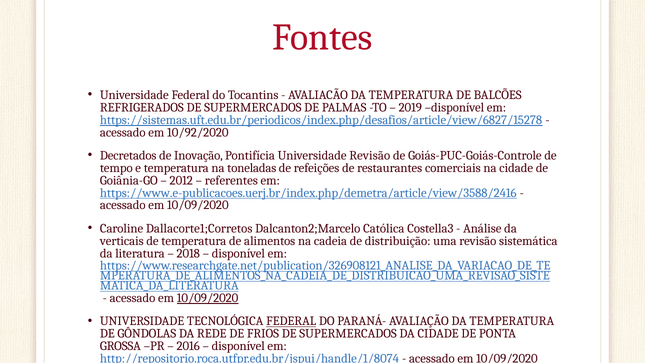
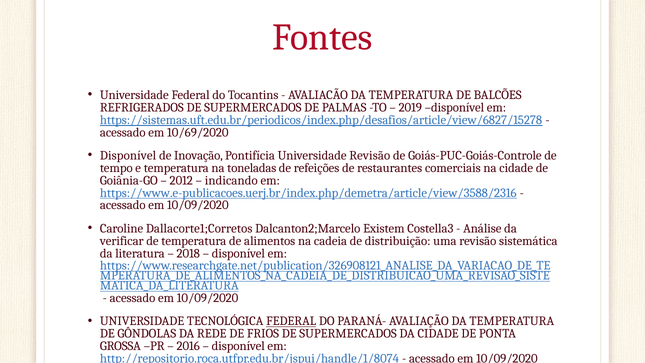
10/92/2020: 10/92/2020 -> 10/69/2020
Decretados at (128, 156): Decretados -> Disponível
referentes: referentes -> indicando
https://www.e-publicacoes.uerj.br/index.php/demetra/article/view/3588/2416: https://www.e-publicacoes.uerj.br/index.php/demetra/article/view/3588/2416 -> https://www.e-publicacoes.uerj.br/index.php/demetra/article/view/3588/2316
Católica: Católica -> Existem
verticais: verticais -> verificar
10/09/2020 at (208, 298) underline: present -> none
